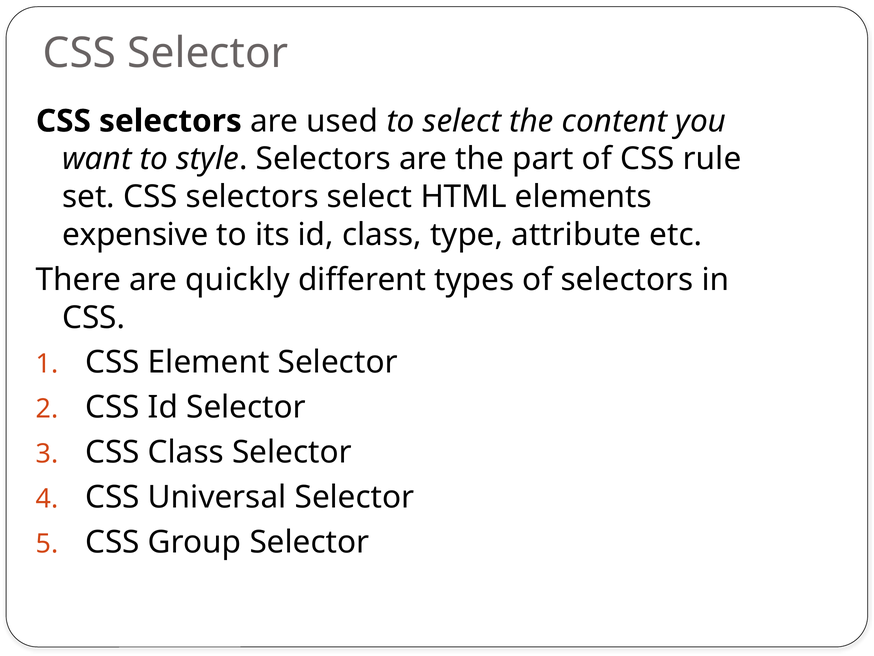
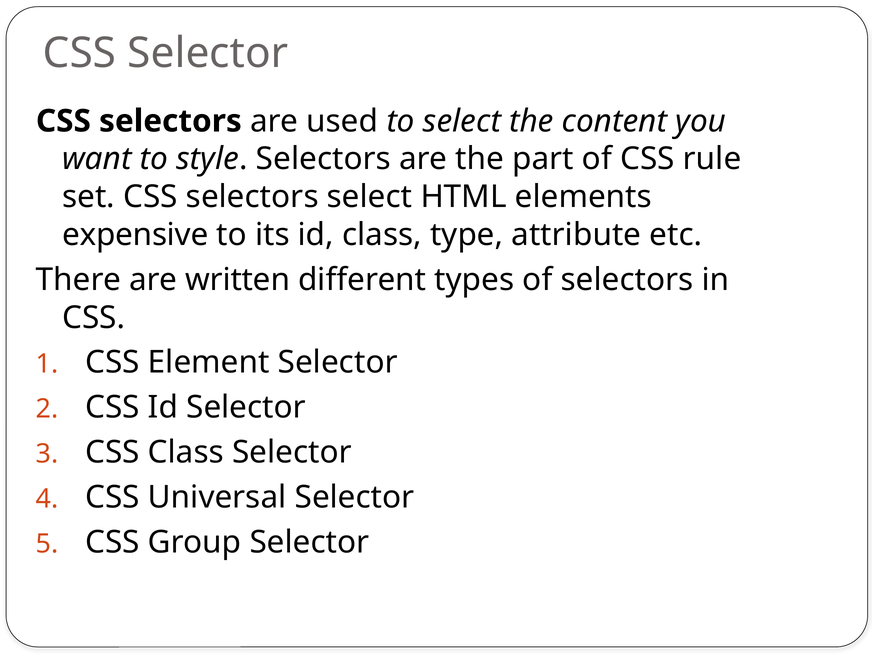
quickly: quickly -> written
